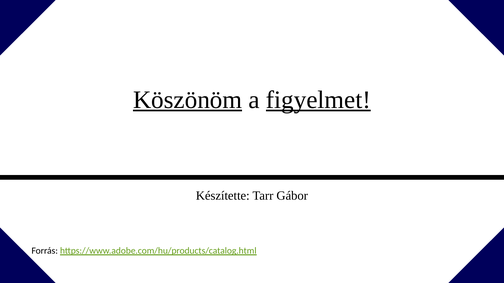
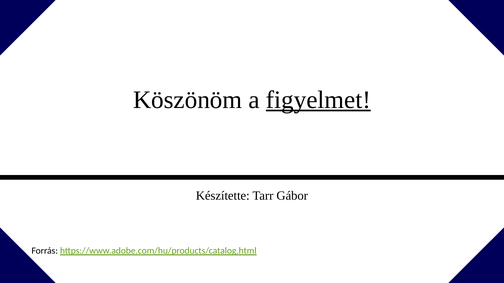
Köszönöm underline: present -> none
